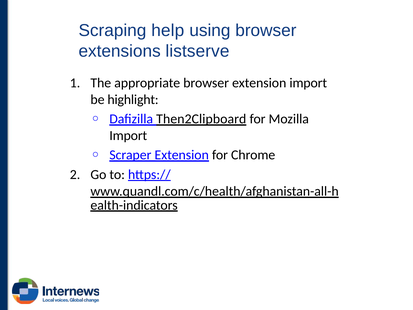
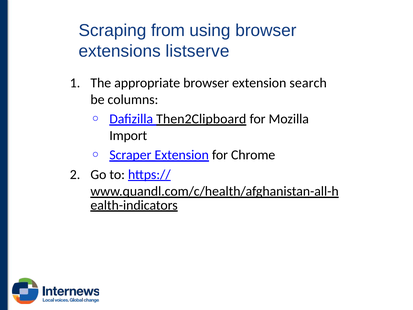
help: help -> from
extension import: import -> search
highlight: highlight -> columns
